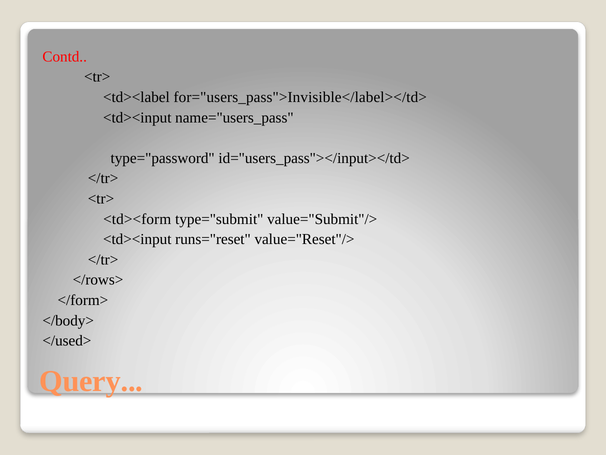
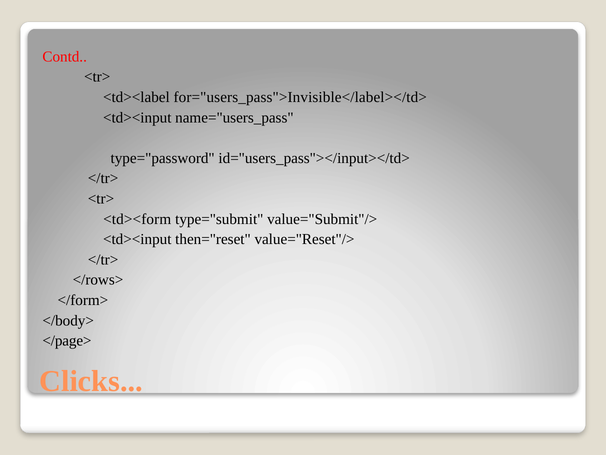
runs="reset: runs="reset -> then="reset
</used>: </used> -> </page>
Query: Query -> Clicks
